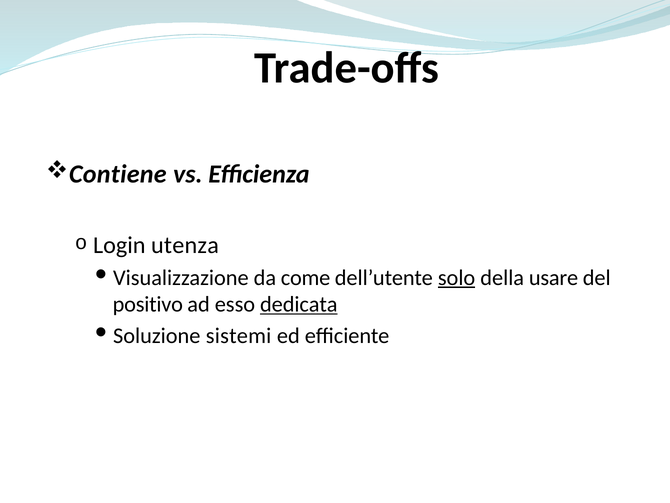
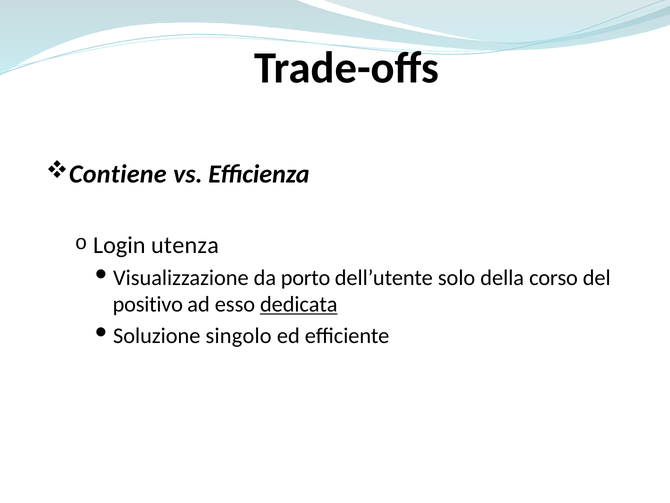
come: come -> porto
solo underline: present -> none
usare: usare -> corso
sistemi: sistemi -> singolo
